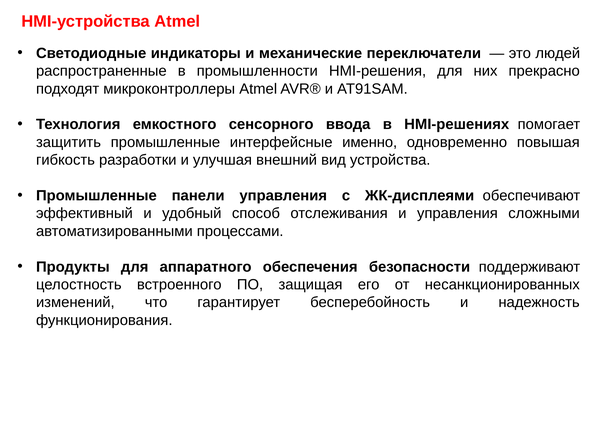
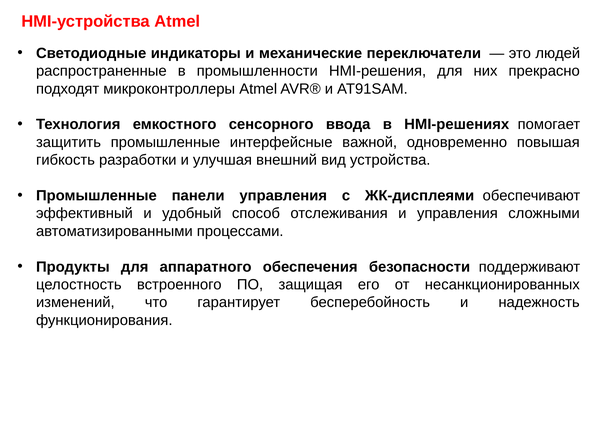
именно: именно -> важной
